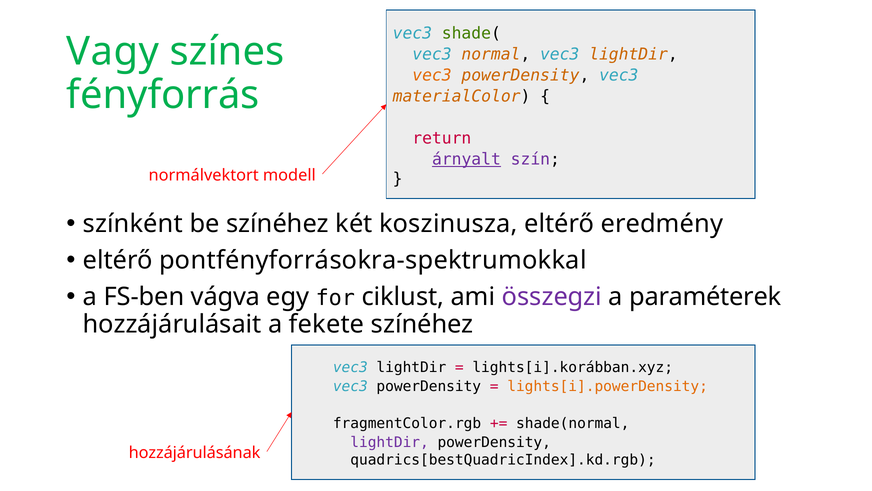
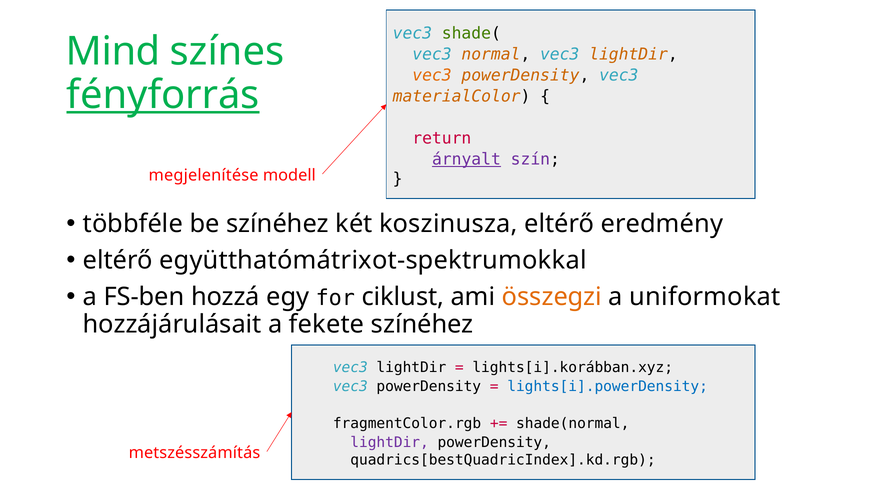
Vagy: Vagy -> Mind
fényforrás underline: none -> present
normálvektort: normálvektort -> megjelenítése
színként: színként -> többféle
pontfényforrásokra-spektrumokkal: pontfényforrásokra-spektrumokkal -> együtthatómátrixot-spektrumokkal
vágva: vágva -> hozzá
összegzi colour: purple -> orange
paraméterek: paraméterek -> uniformokat
lights[i].powerDensity colour: orange -> blue
hozzájárulásának: hozzájárulásának -> metszésszámítás
